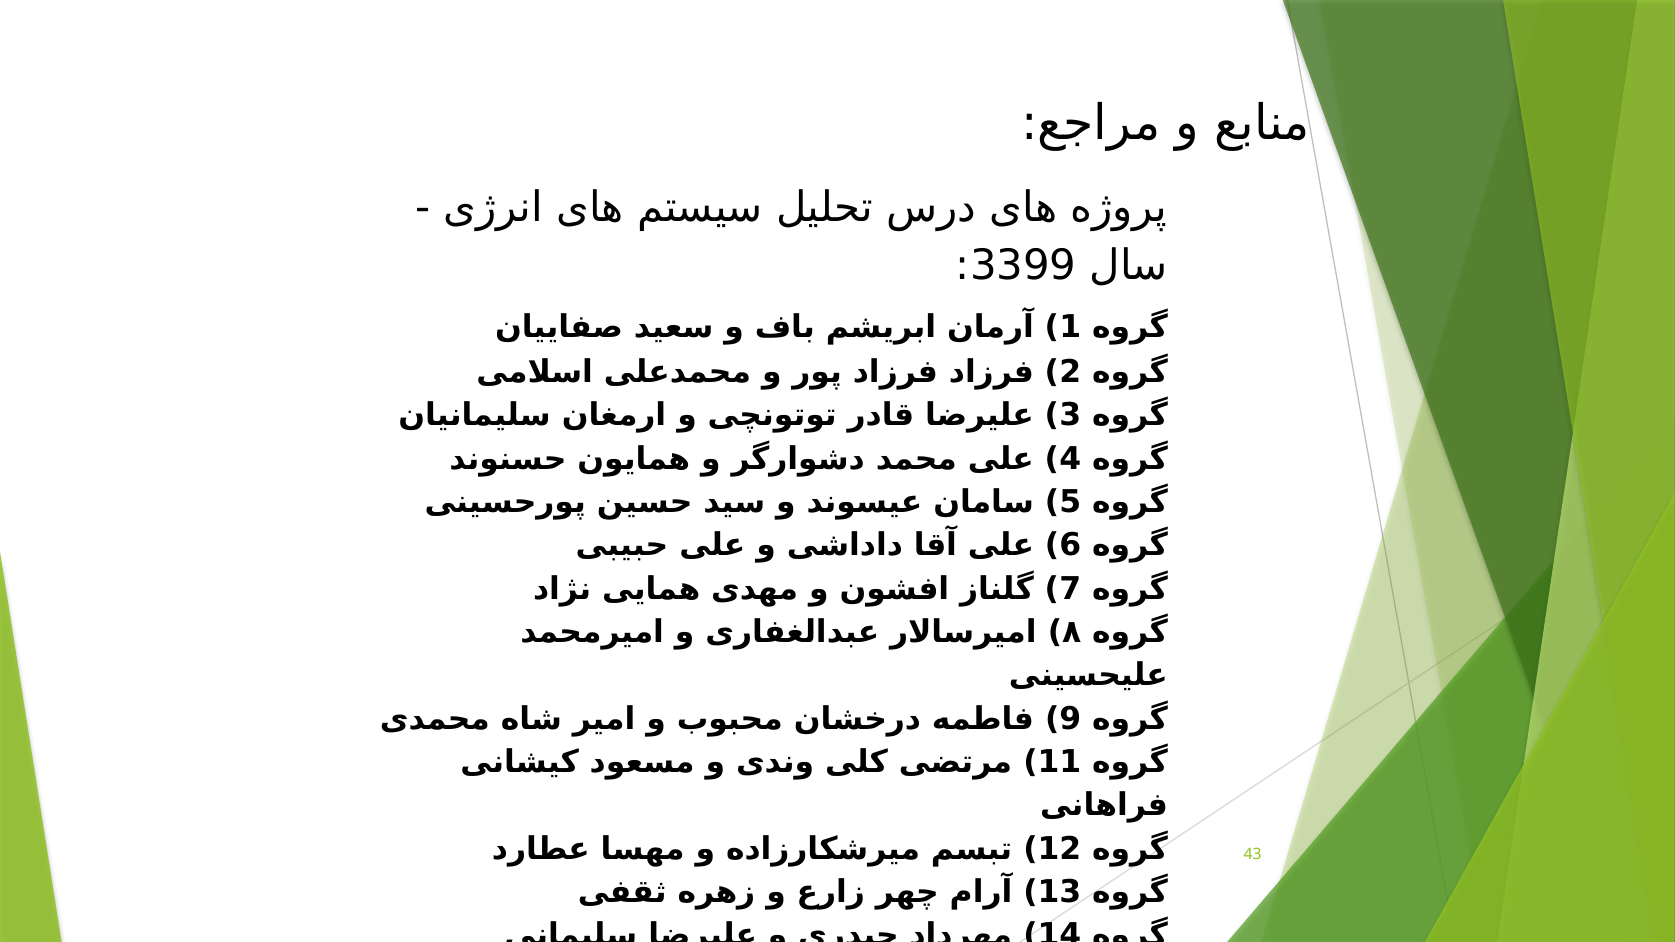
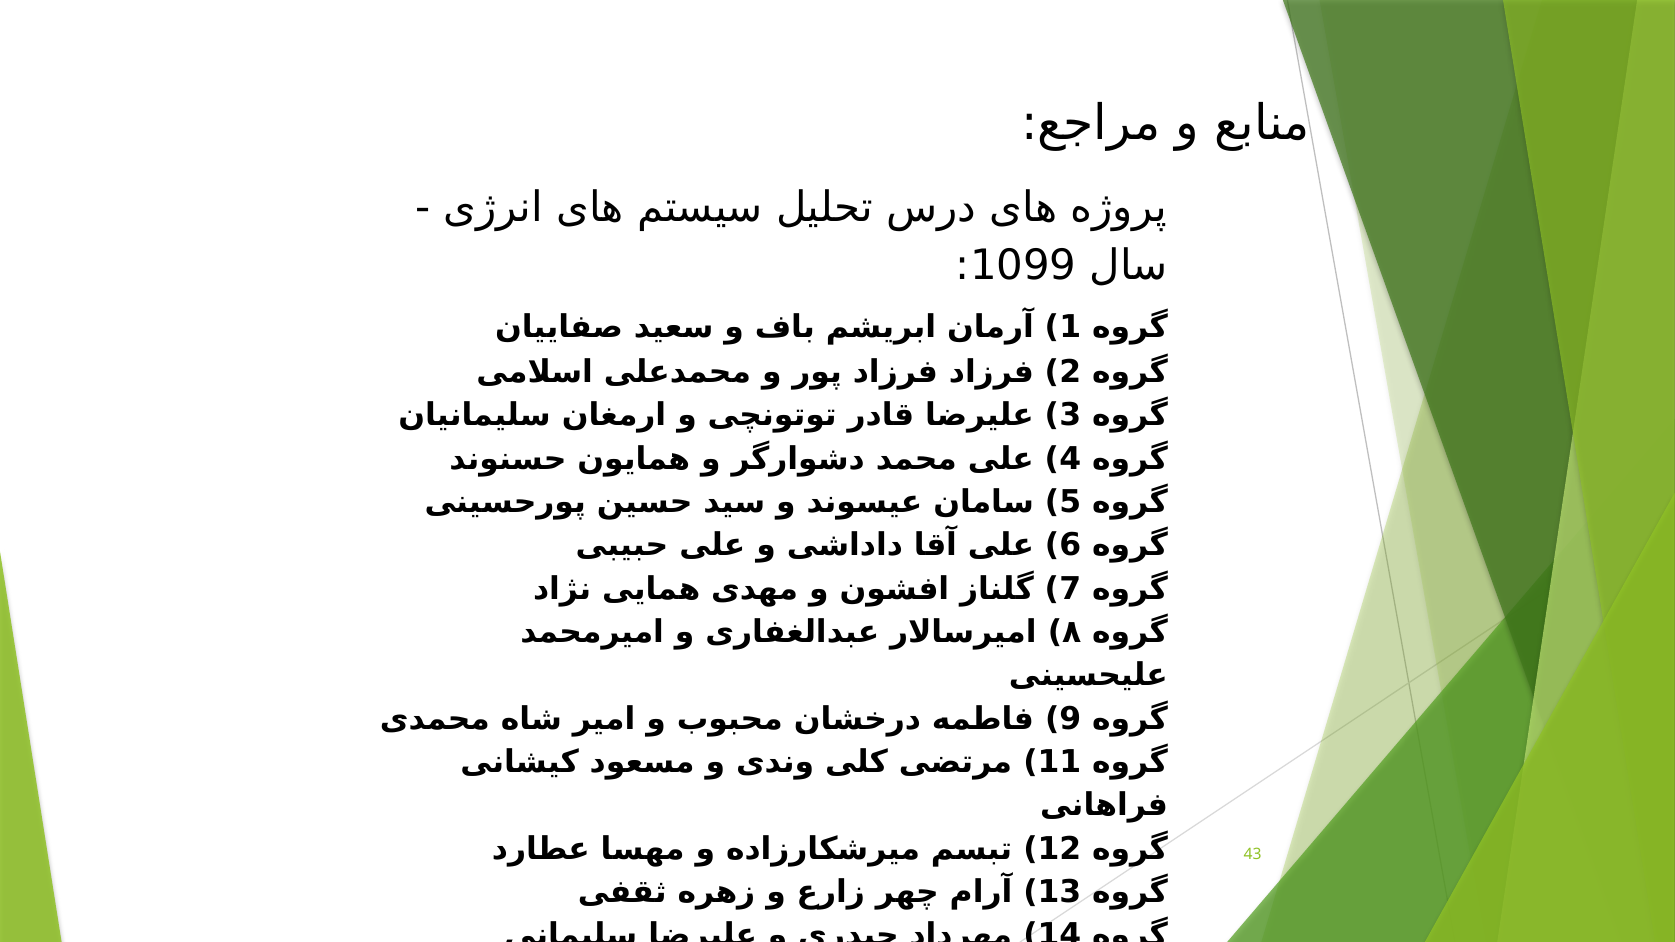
3399: 3399 -> 1099
